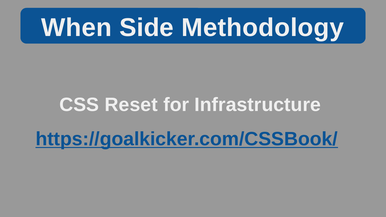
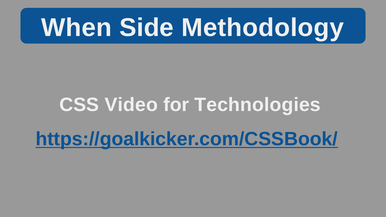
Reset: Reset -> Video
Infrastructure: Infrastructure -> Technologies
